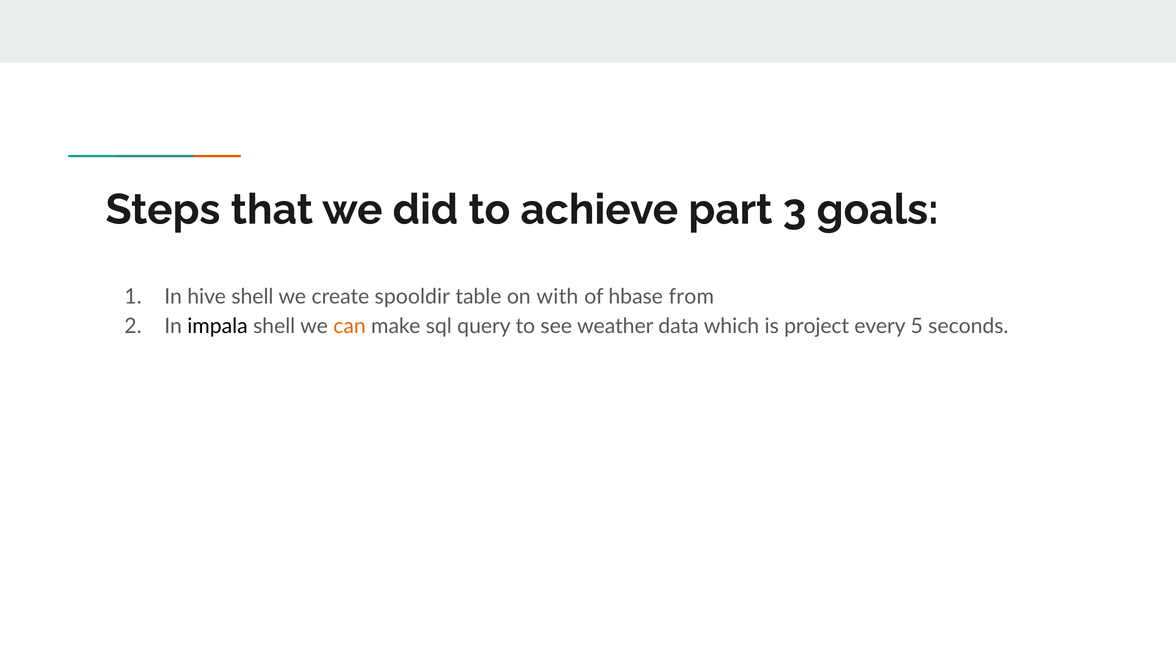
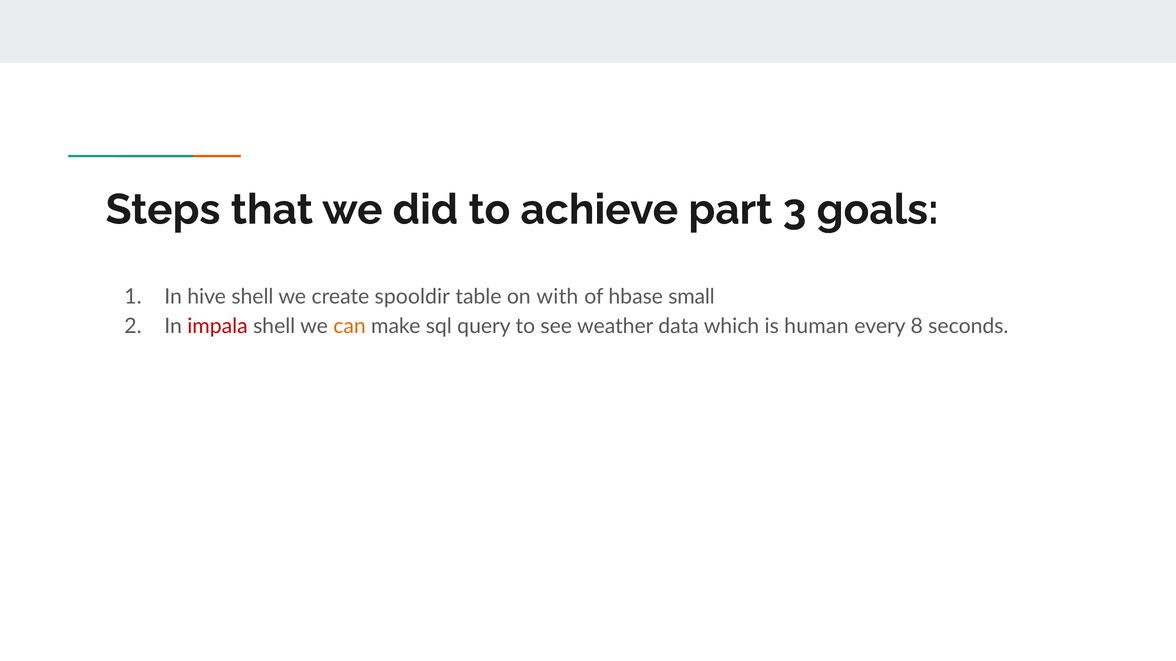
from: from -> small
impala colour: black -> red
project: project -> human
5: 5 -> 8
